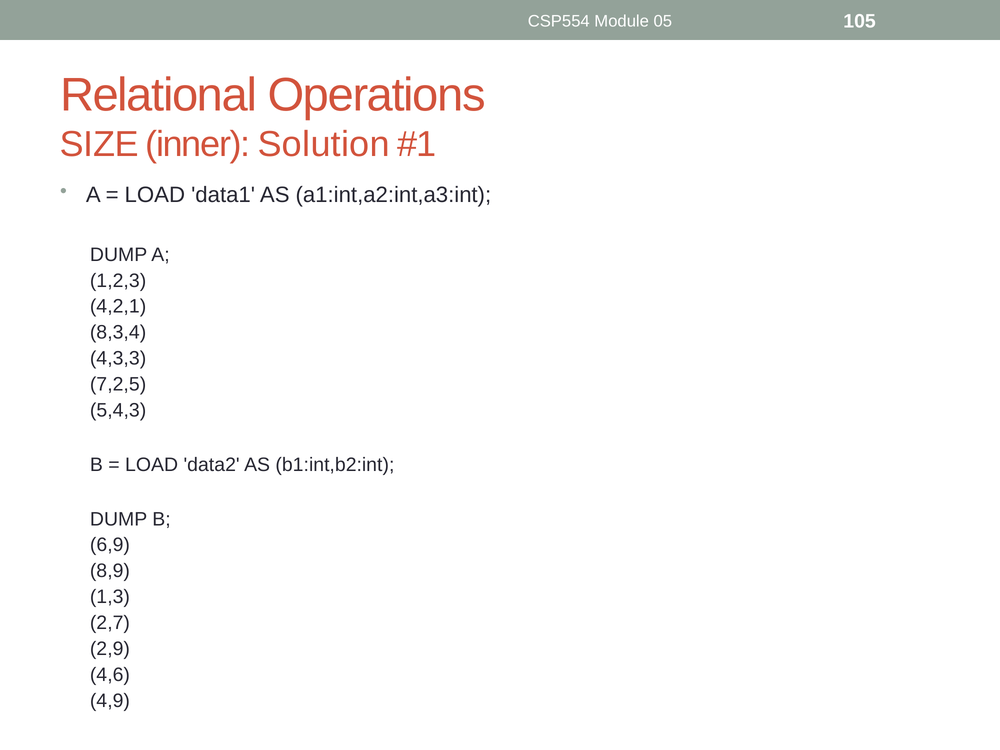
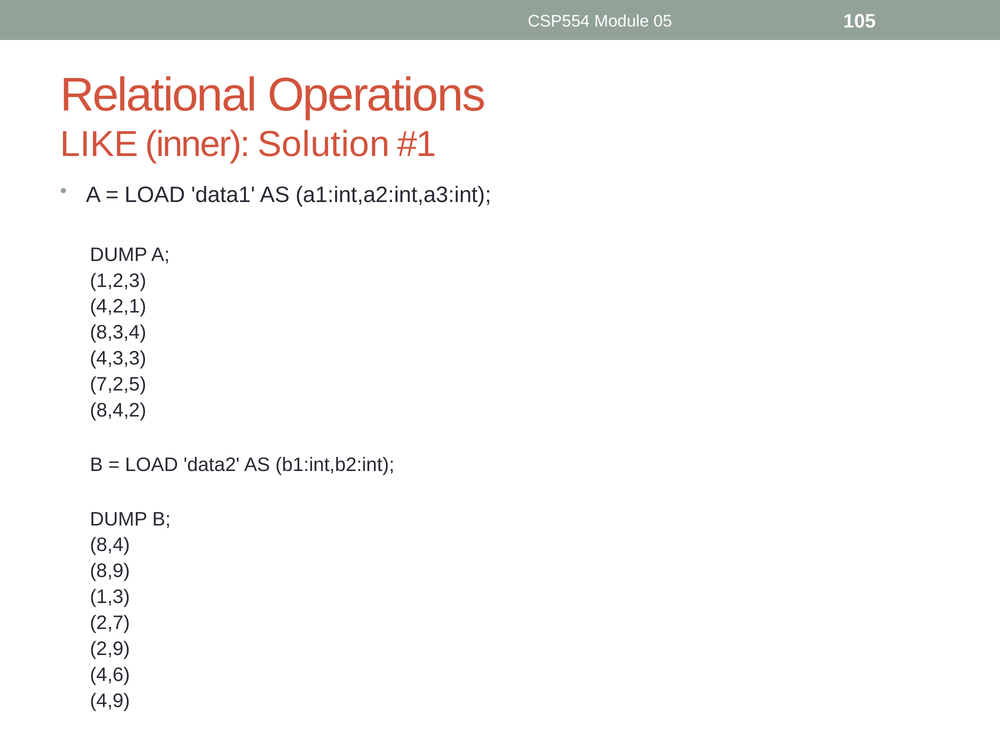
SIZE: SIZE -> LIKE
5,4,3: 5,4,3 -> 8,4,2
6,9: 6,9 -> 8,4
